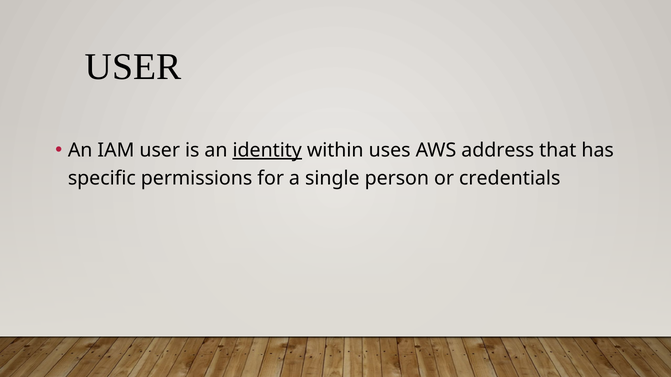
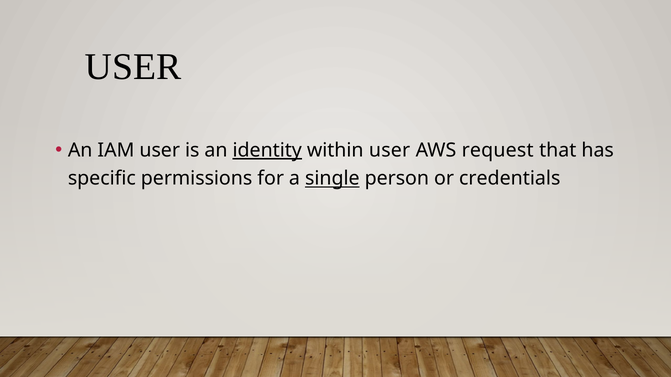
within uses: uses -> user
address: address -> request
single underline: none -> present
